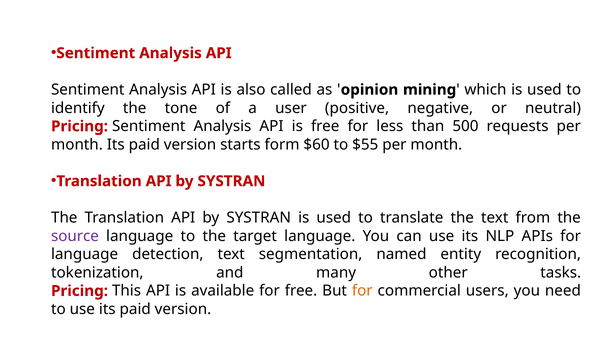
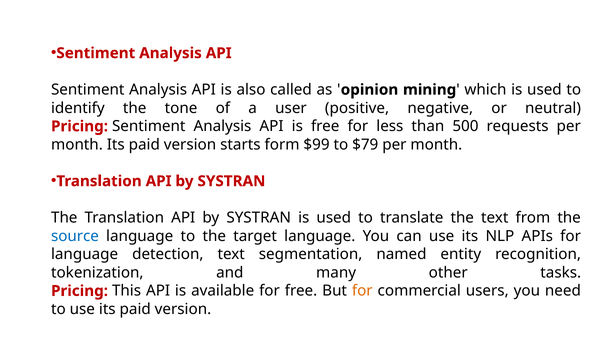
$60: $60 -> $99
$55: $55 -> $79
source colour: purple -> blue
